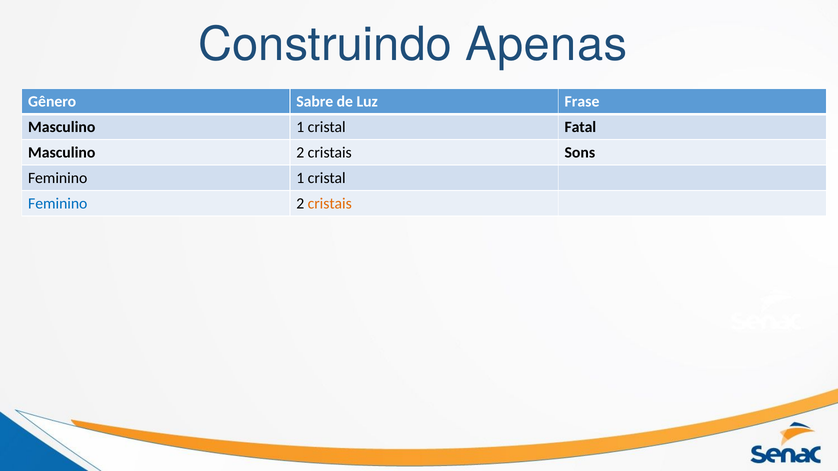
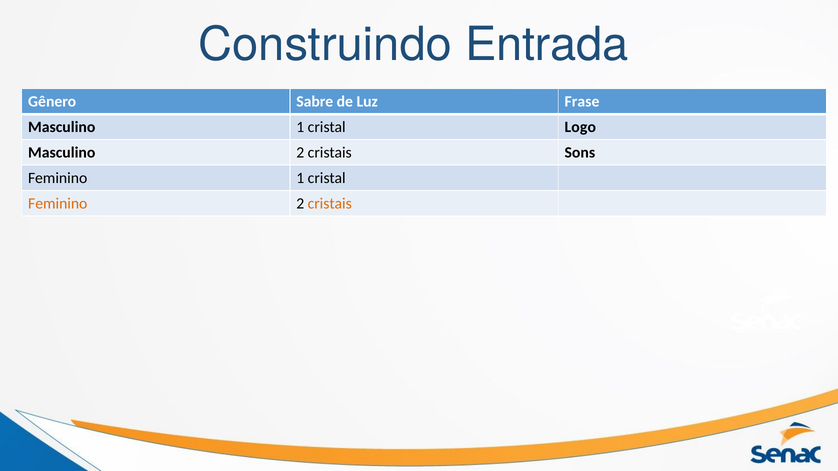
Apenas: Apenas -> Entrada
Fatal: Fatal -> Logo
Feminino at (58, 204) colour: blue -> orange
